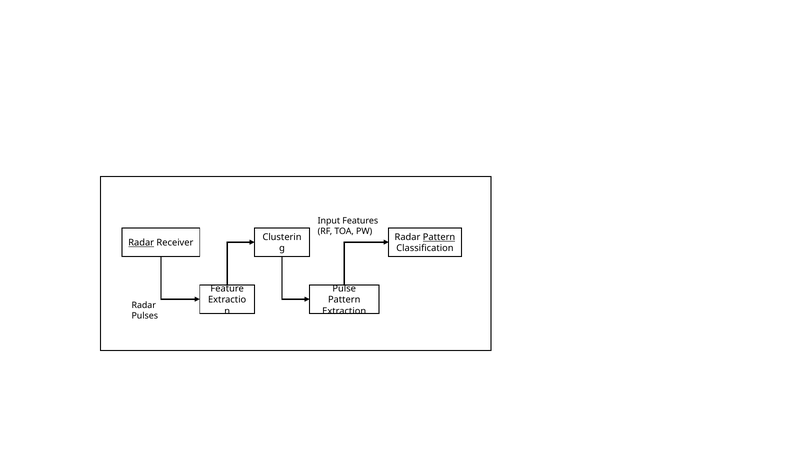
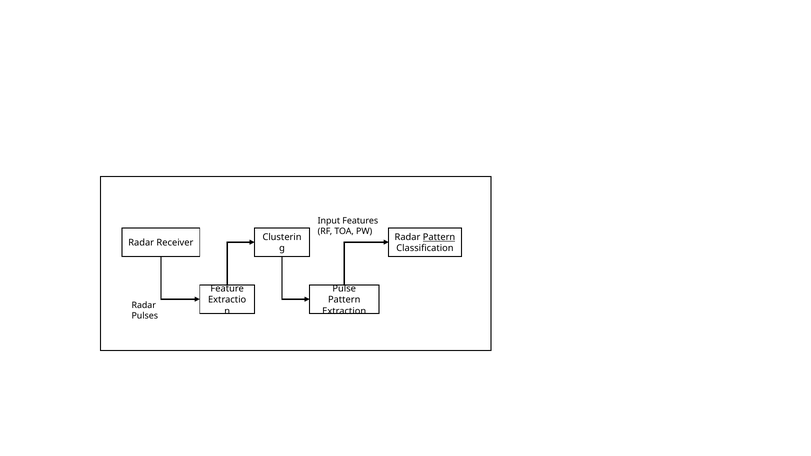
Radar at (141, 243) underline: present -> none
